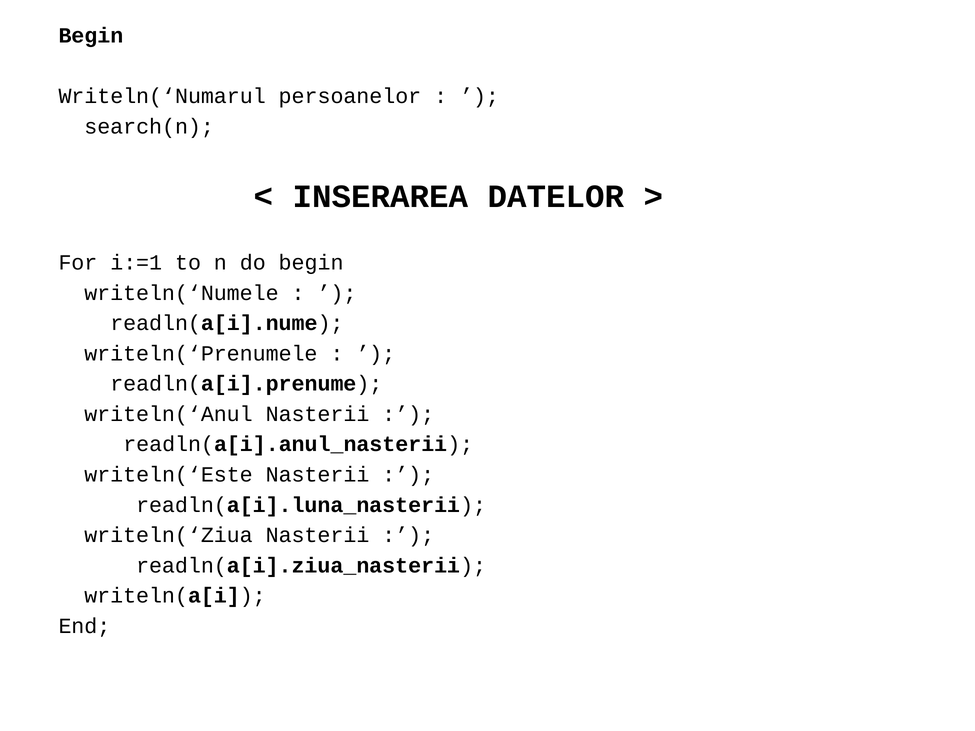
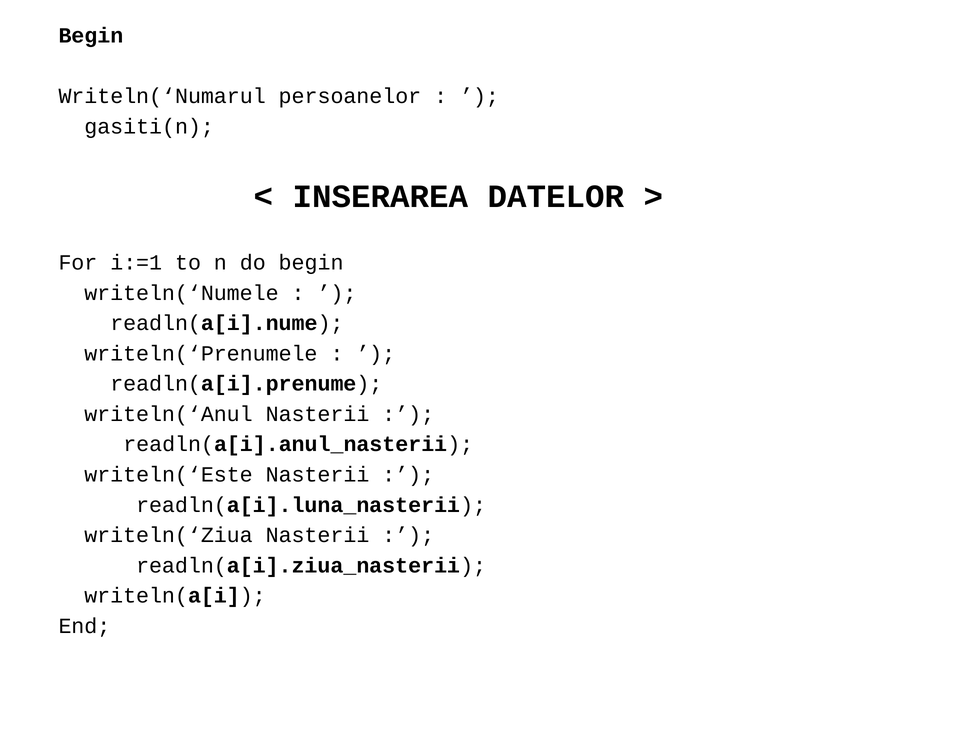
search(n: search(n -> gasiti(n
